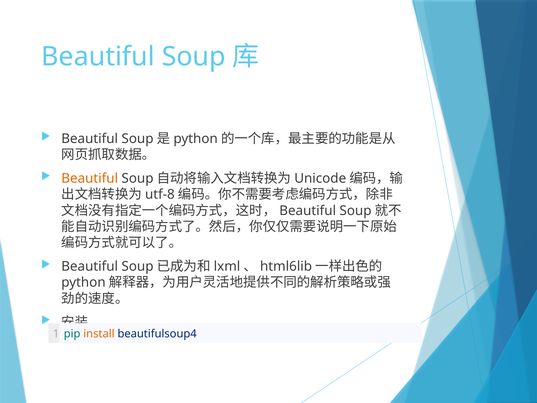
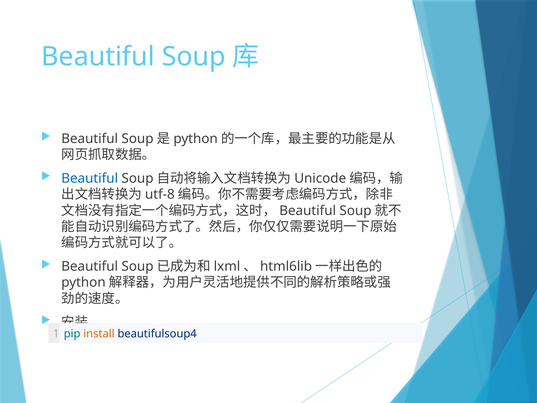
Beautiful at (90, 178) colour: orange -> blue
